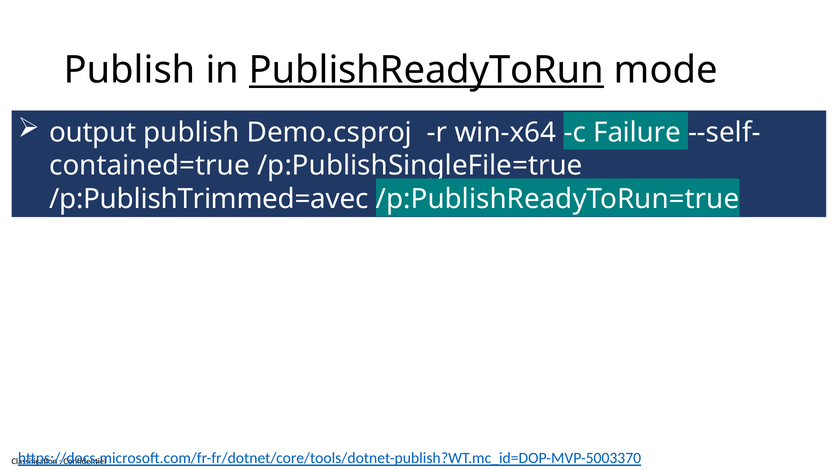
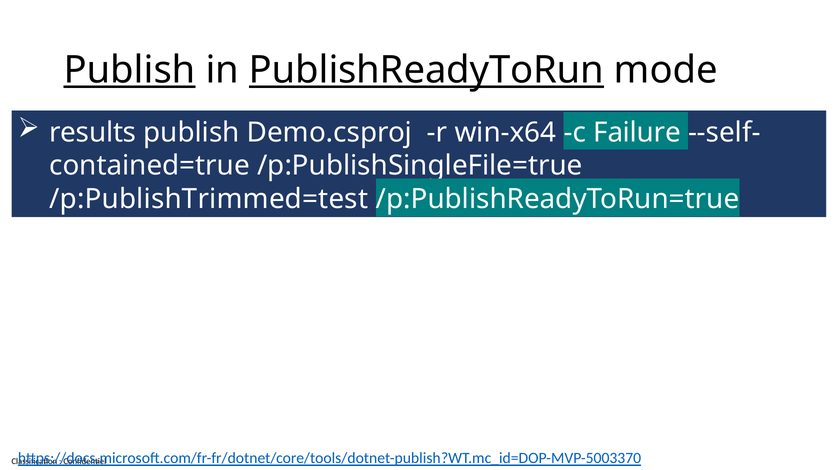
Publish at (130, 70) underline: none -> present
output: output -> results
/p:PublishTrimmed=avec: /p:PublishTrimmed=avec -> /p:PublishTrimmed=test
